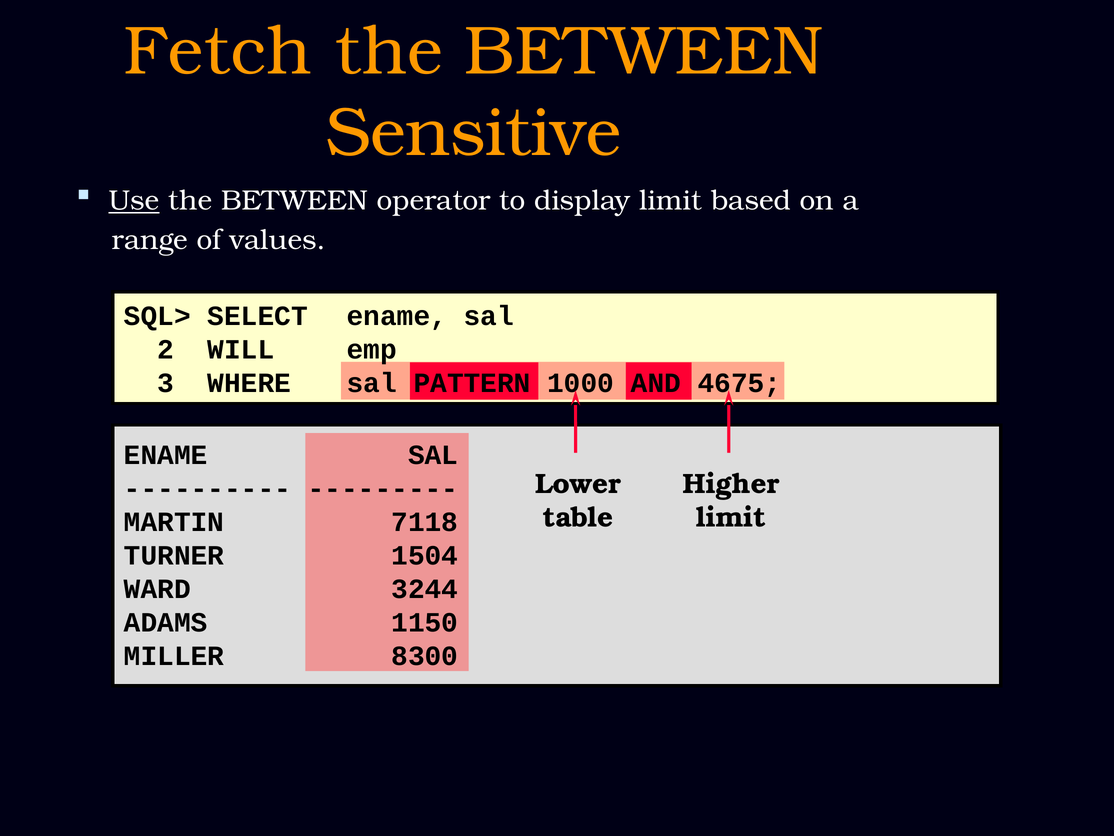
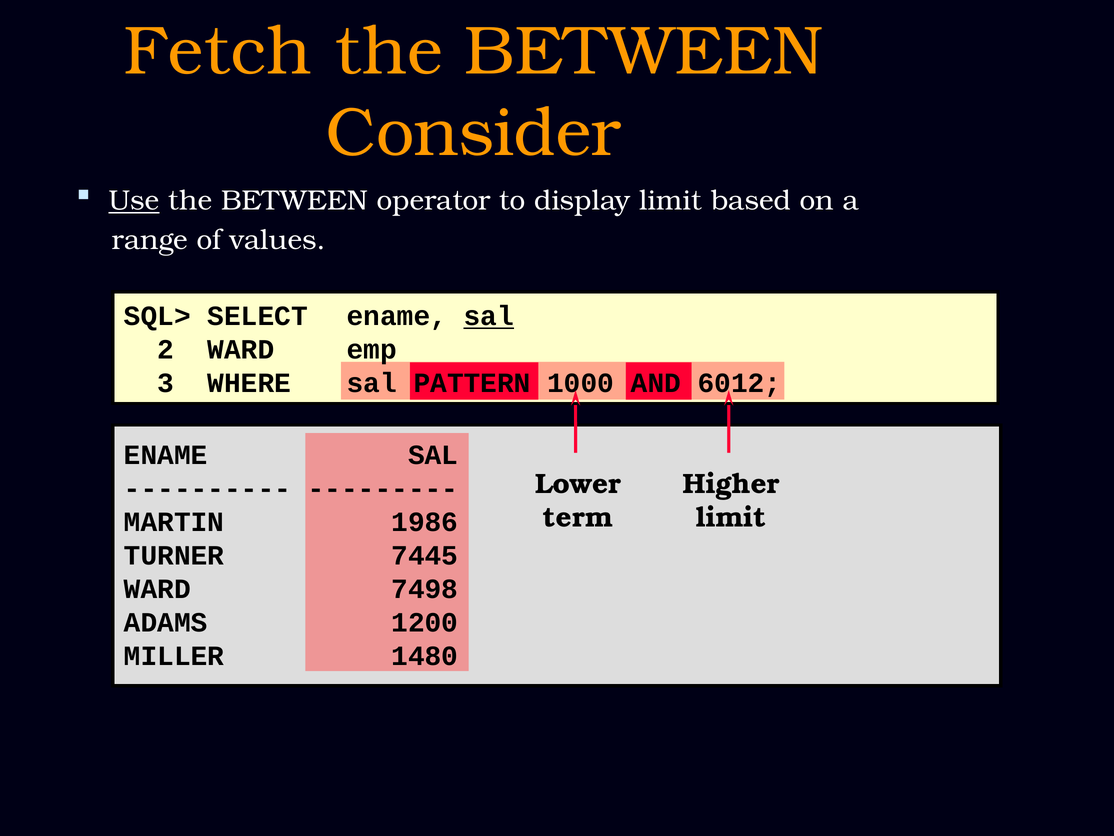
Sensitive: Sensitive -> Consider
sal at (489, 316) underline: none -> present
2 WILL: WILL -> WARD
4675: 4675 -> 6012
table: table -> term
7118: 7118 -> 1986
1504: 1504 -> 7445
3244: 3244 -> 7498
1150: 1150 -> 1200
8300: 8300 -> 1480
